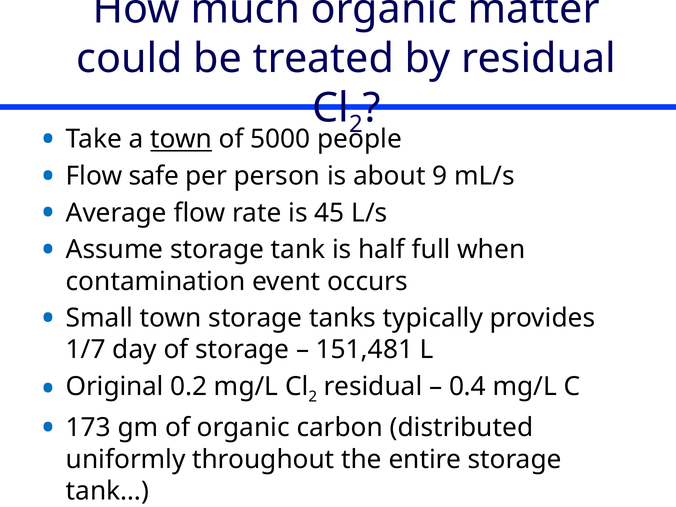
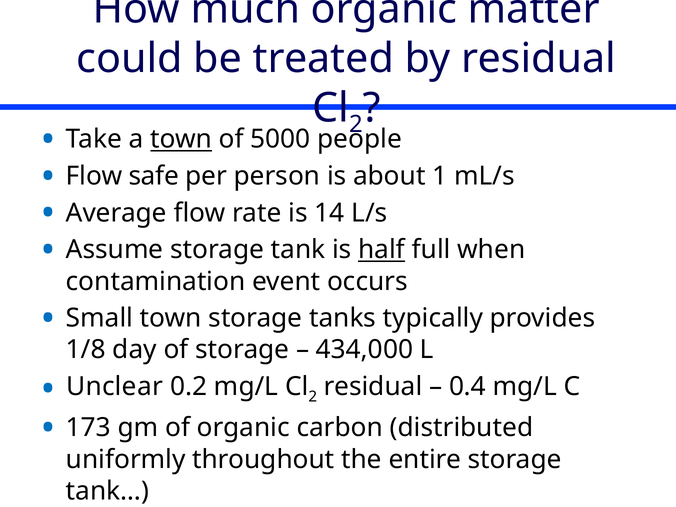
9: 9 -> 1
45: 45 -> 14
half underline: none -> present
1/7: 1/7 -> 1/8
151,481: 151,481 -> 434,000
Original: Original -> Unclear
